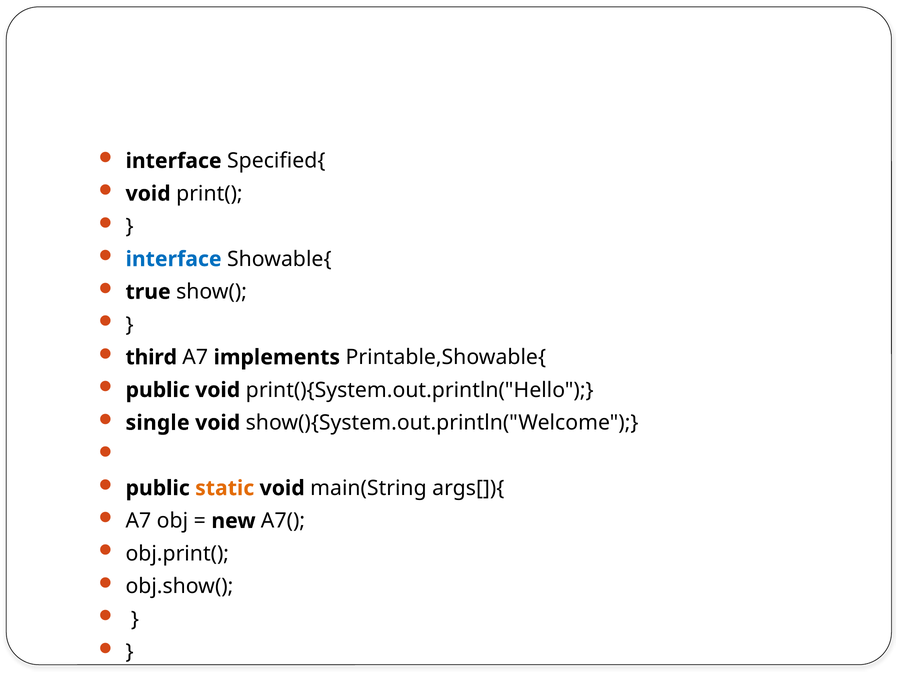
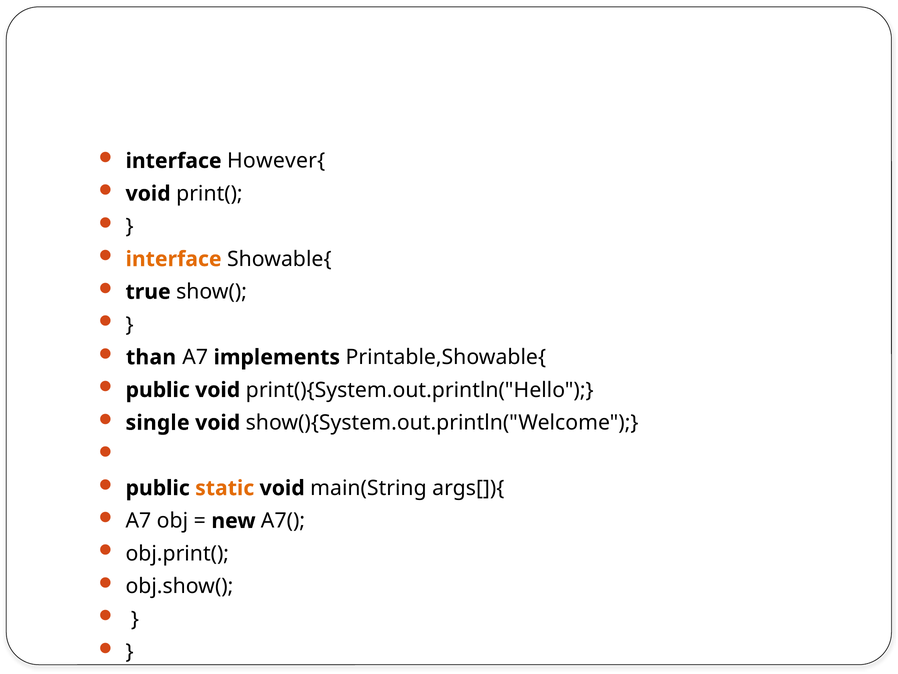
Specified{: Specified{ -> However{
interface at (174, 259) colour: blue -> orange
third: third -> than
